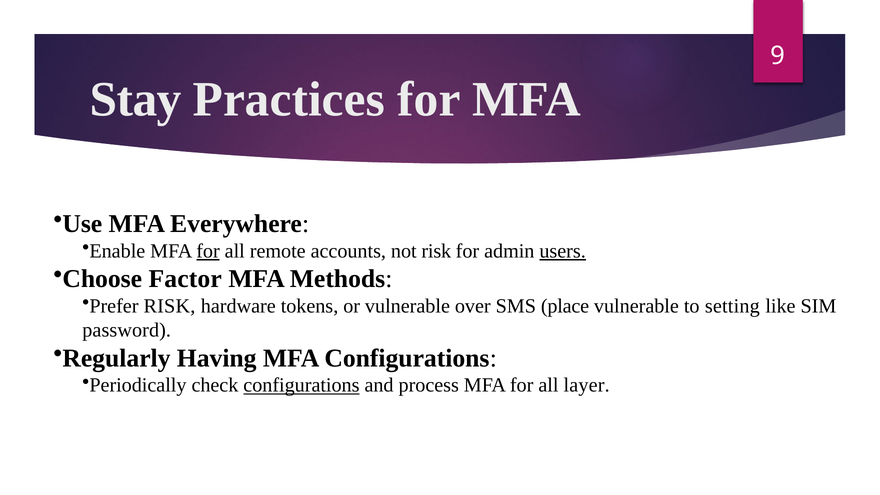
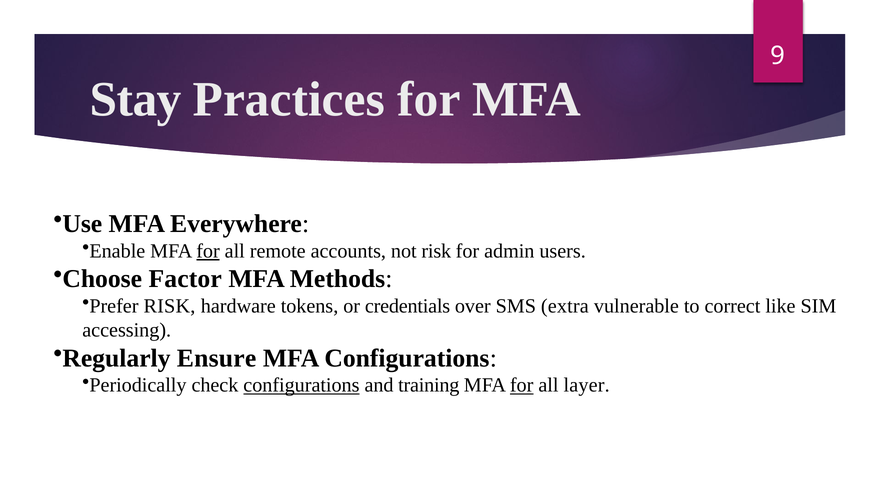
users underline: present -> none
or vulnerable: vulnerable -> credentials
place: place -> extra
setting: setting -> correct
password: password -> accessing
Having: Having -> Ensure
process: process -> training
for at (522, 385) underline: none -> present
